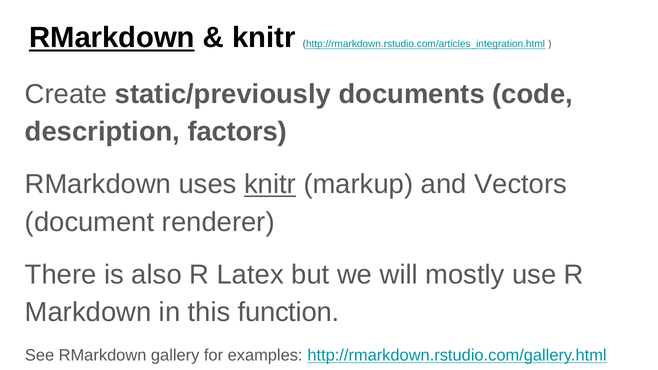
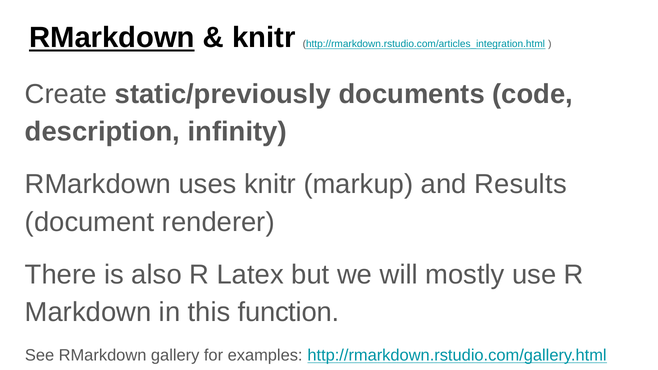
factors: factors -> infinity
knitr at (270, 184) underline: present -> none
Vectors: Vectors -> Results
